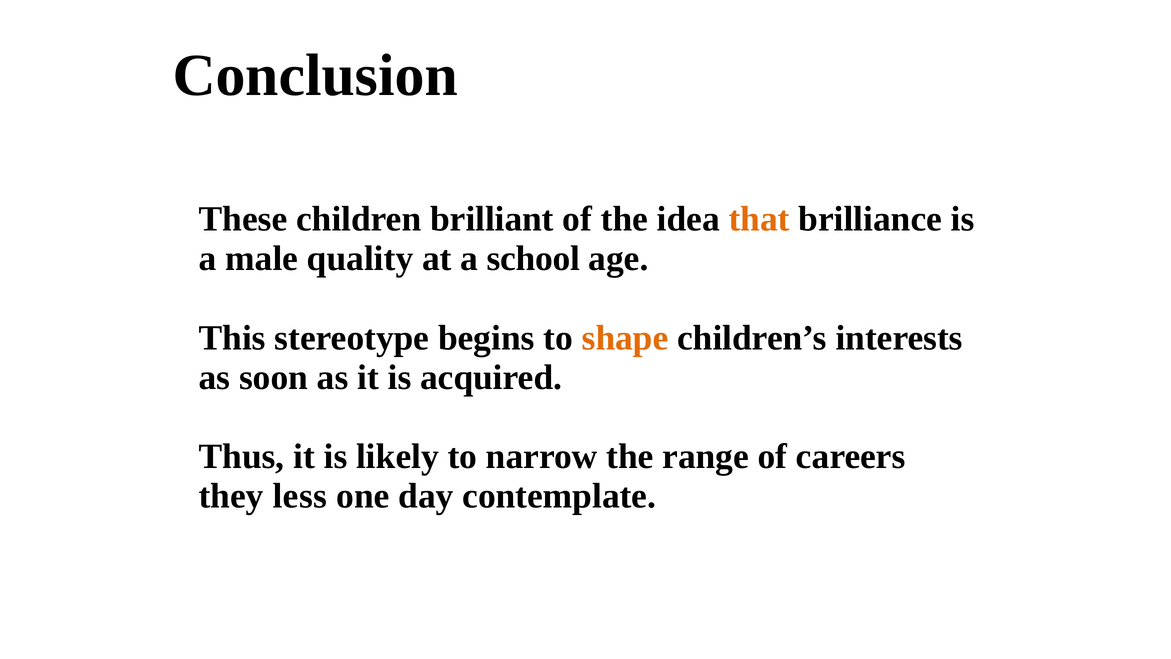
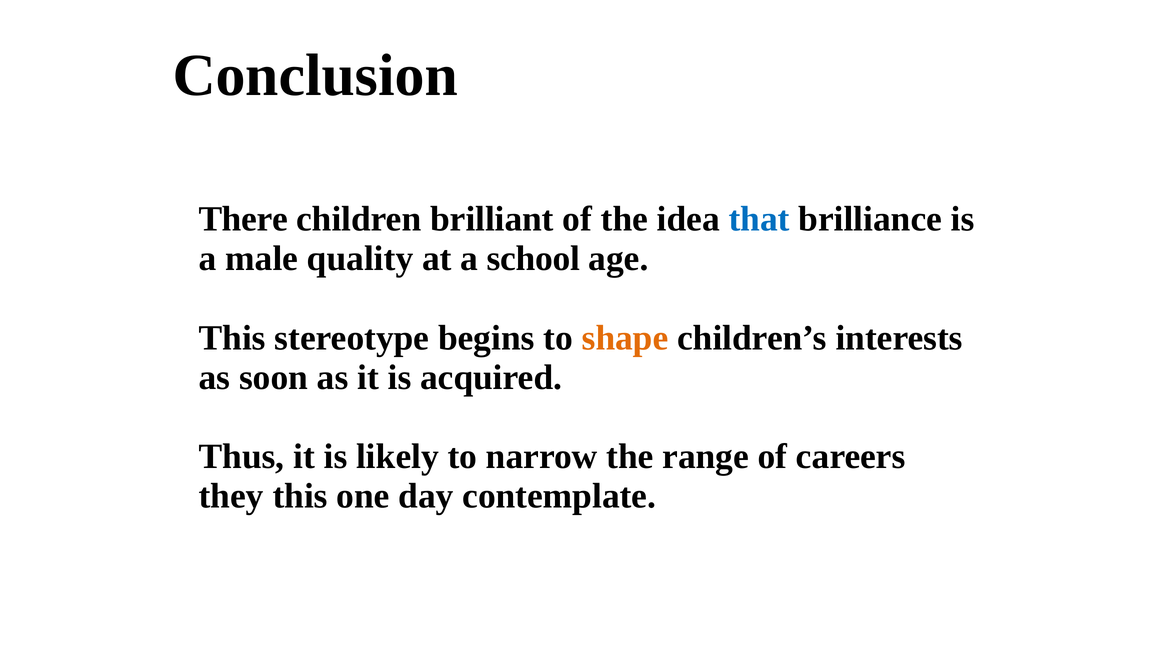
These: These -> There
that colour: orange -> blue
they less: less -> this
